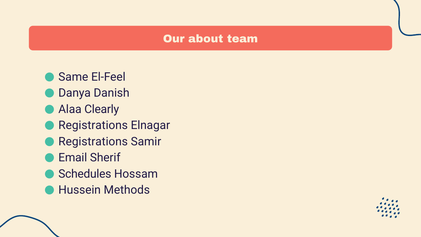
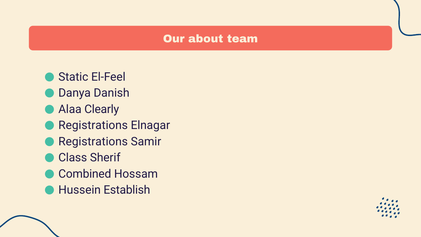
Same: Same -> Static
Email: Email -> Class
Schedules: Schedules -> Combined
Methods: Methods -> Establish
